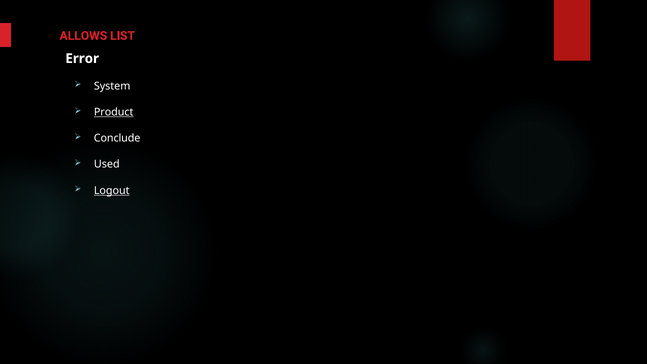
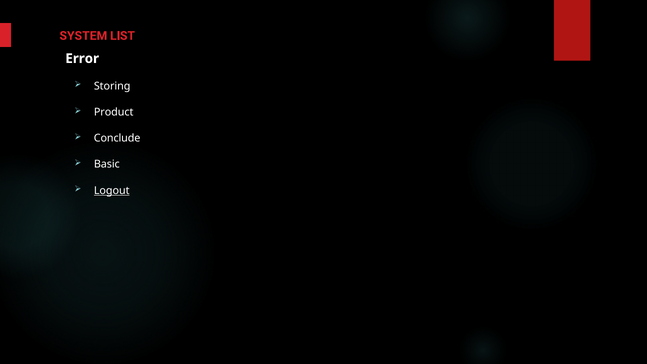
ALLOWS: ALLOWS -> SYSTEM
System: System -> Storing
Product underline: present -> none
Used: Used -> Basic
